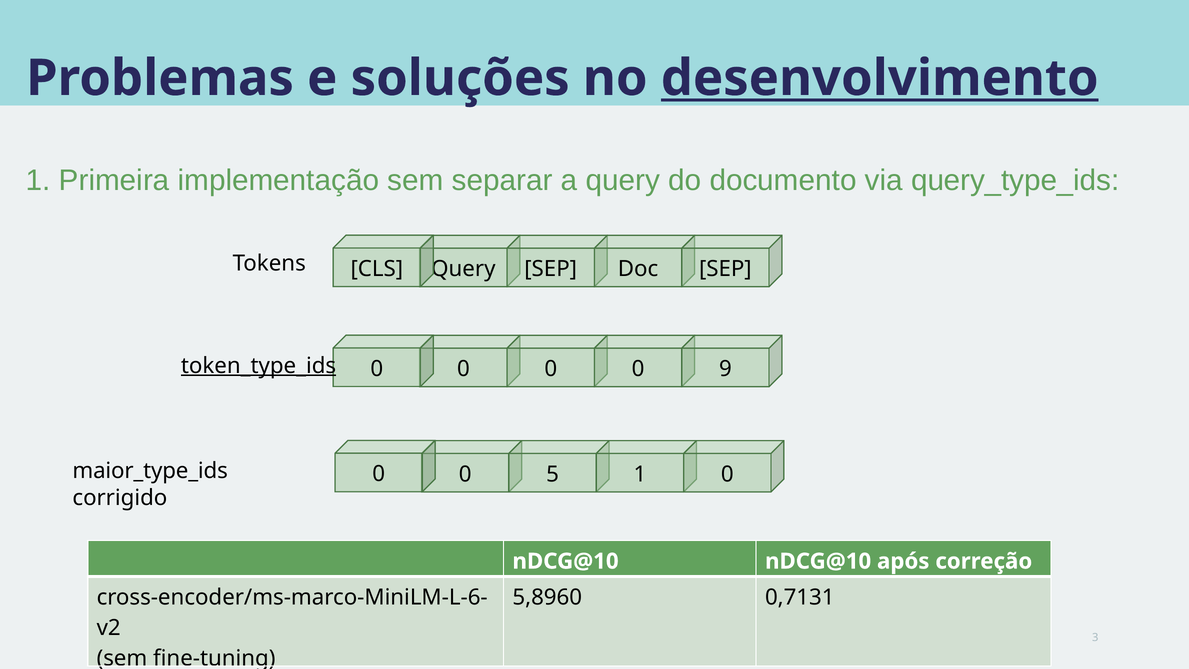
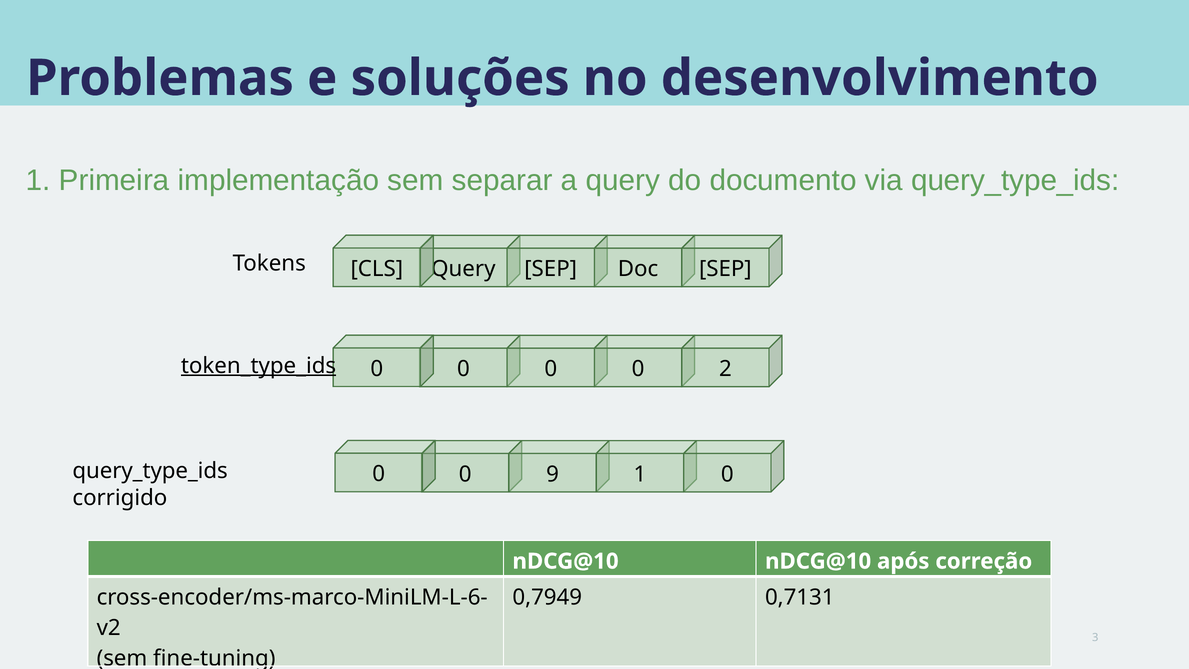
desenvolvimento underline: present -> none
9: 9 -> 2
maior_type_ids at (150, 471): maior_type_ids -> query_type_ids
5: 5 -> 9
5,8960: 5,8960 -> 0,7949
